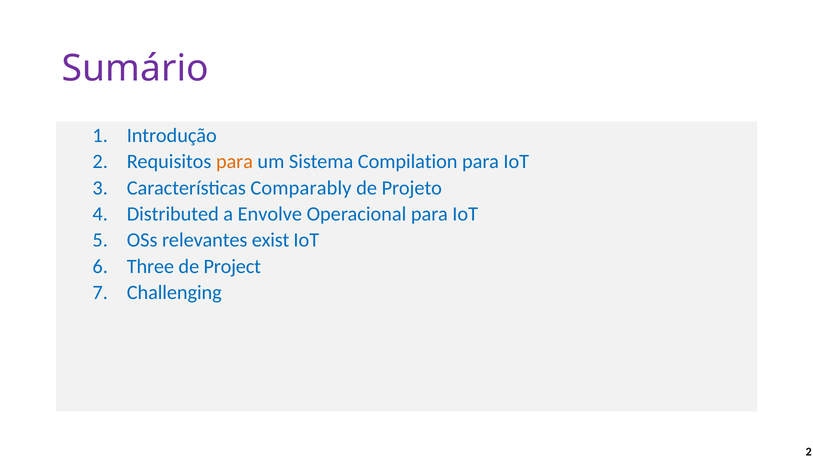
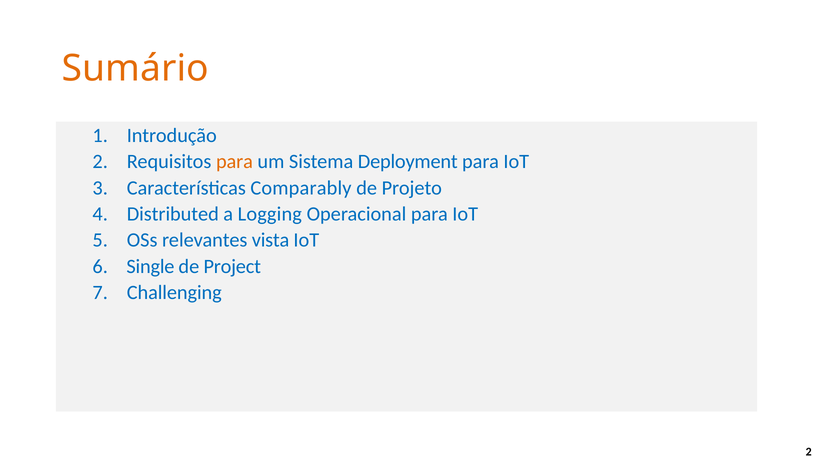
Sumário colour: purple -> orange
Compilation: Compilation -> Deployment
Envolve: Envolve -> Logging
exist: exist -> vista
Three: Three -> Single
